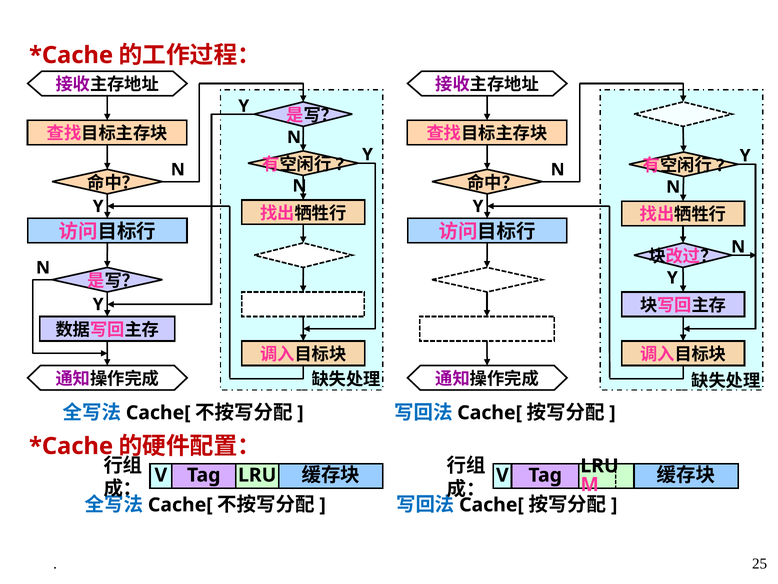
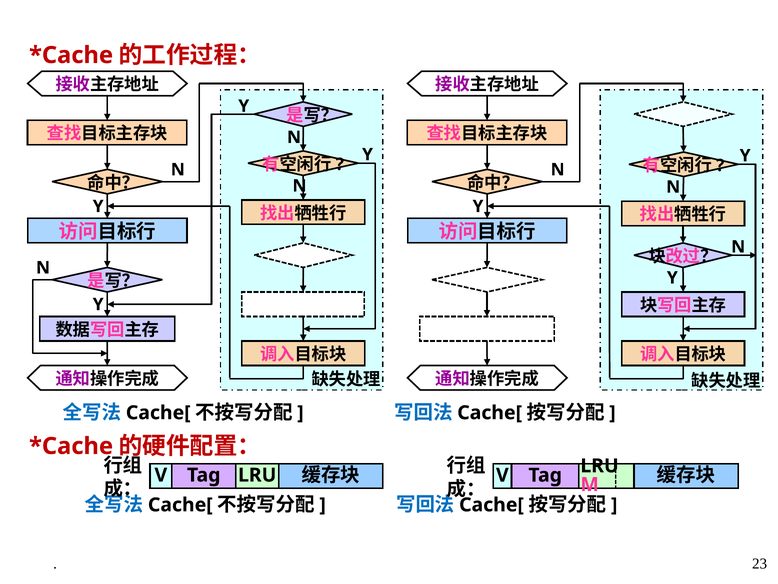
25: 25 -> 23
